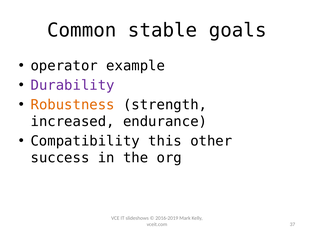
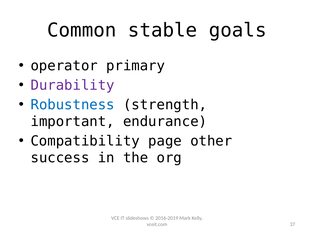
example: example -> primary
Robustness colour: orange -> blue
increased: increased -> important
this: this -> page
